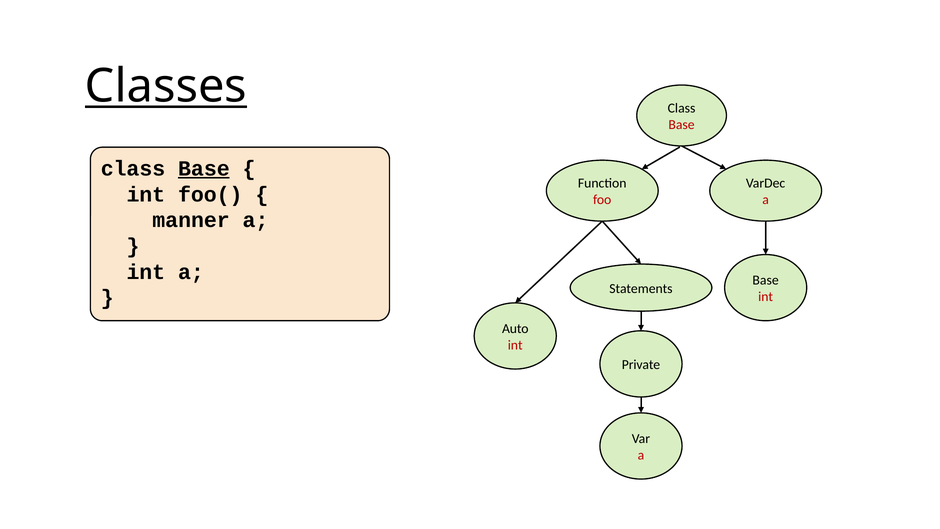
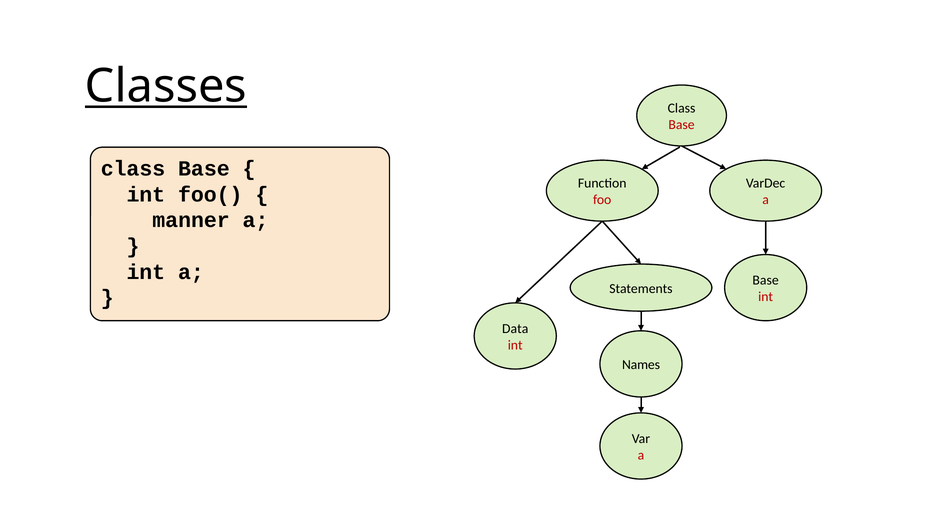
Base at (204, 169) underline: present -> none
Auto: Auto -> Data
Private: Private -> Names
